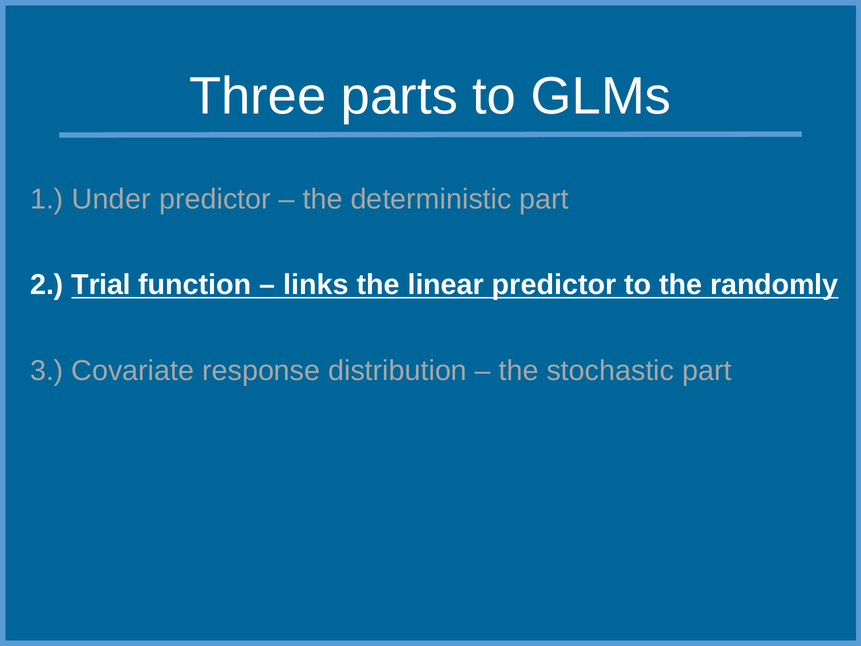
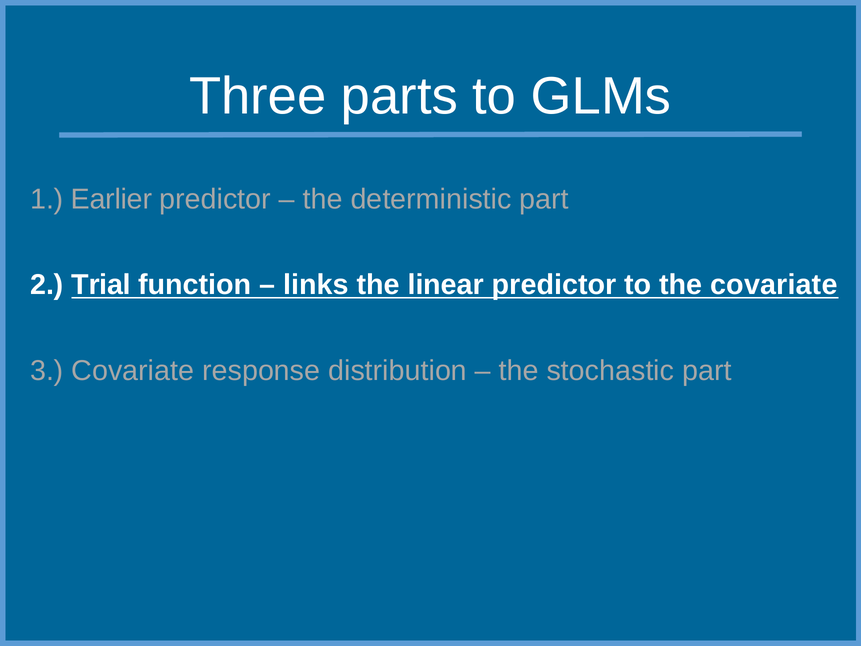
Under: Under -> Earlier
the randomly: randomly -> covariate
